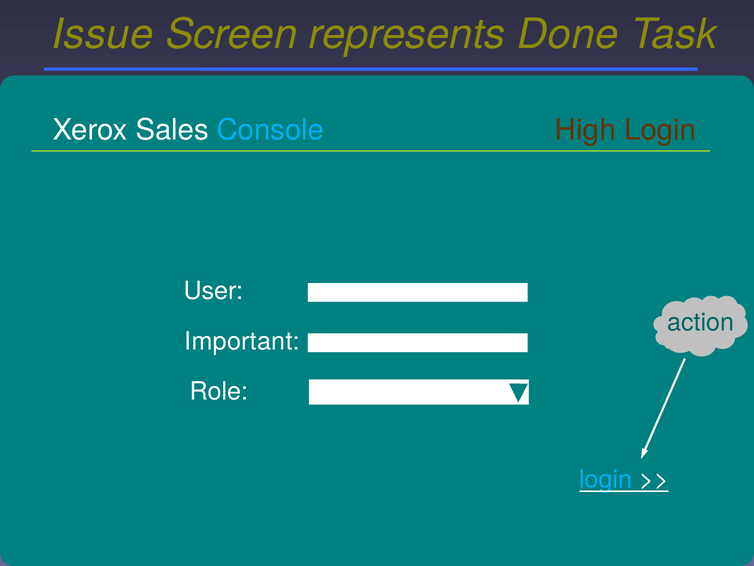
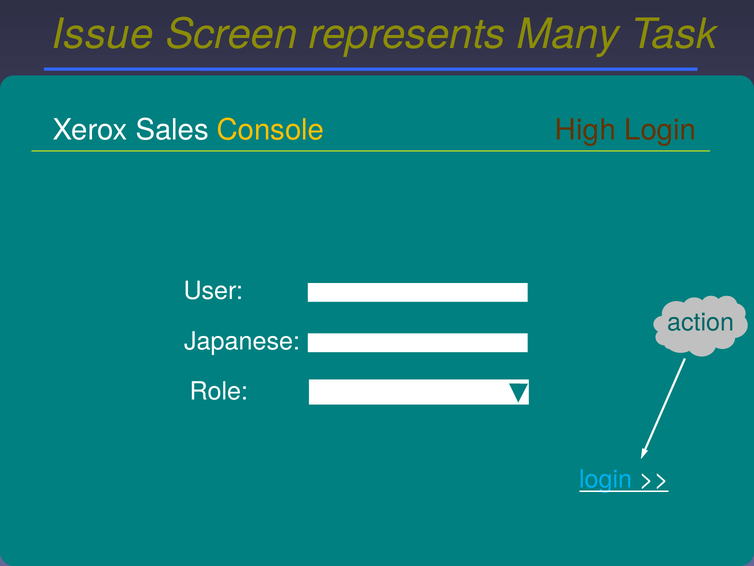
Done: Done -> Many
Console colour: light blue -> yellow
Important: Important -> Japanese
